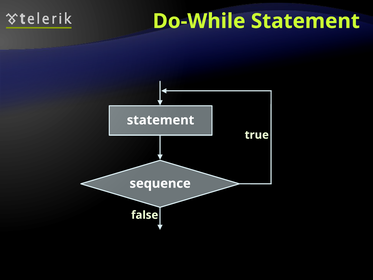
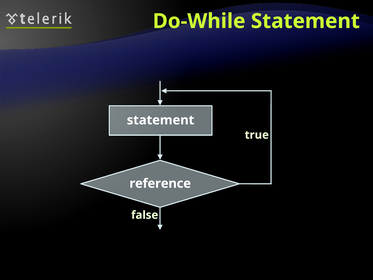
sequence: sequence -> reference
